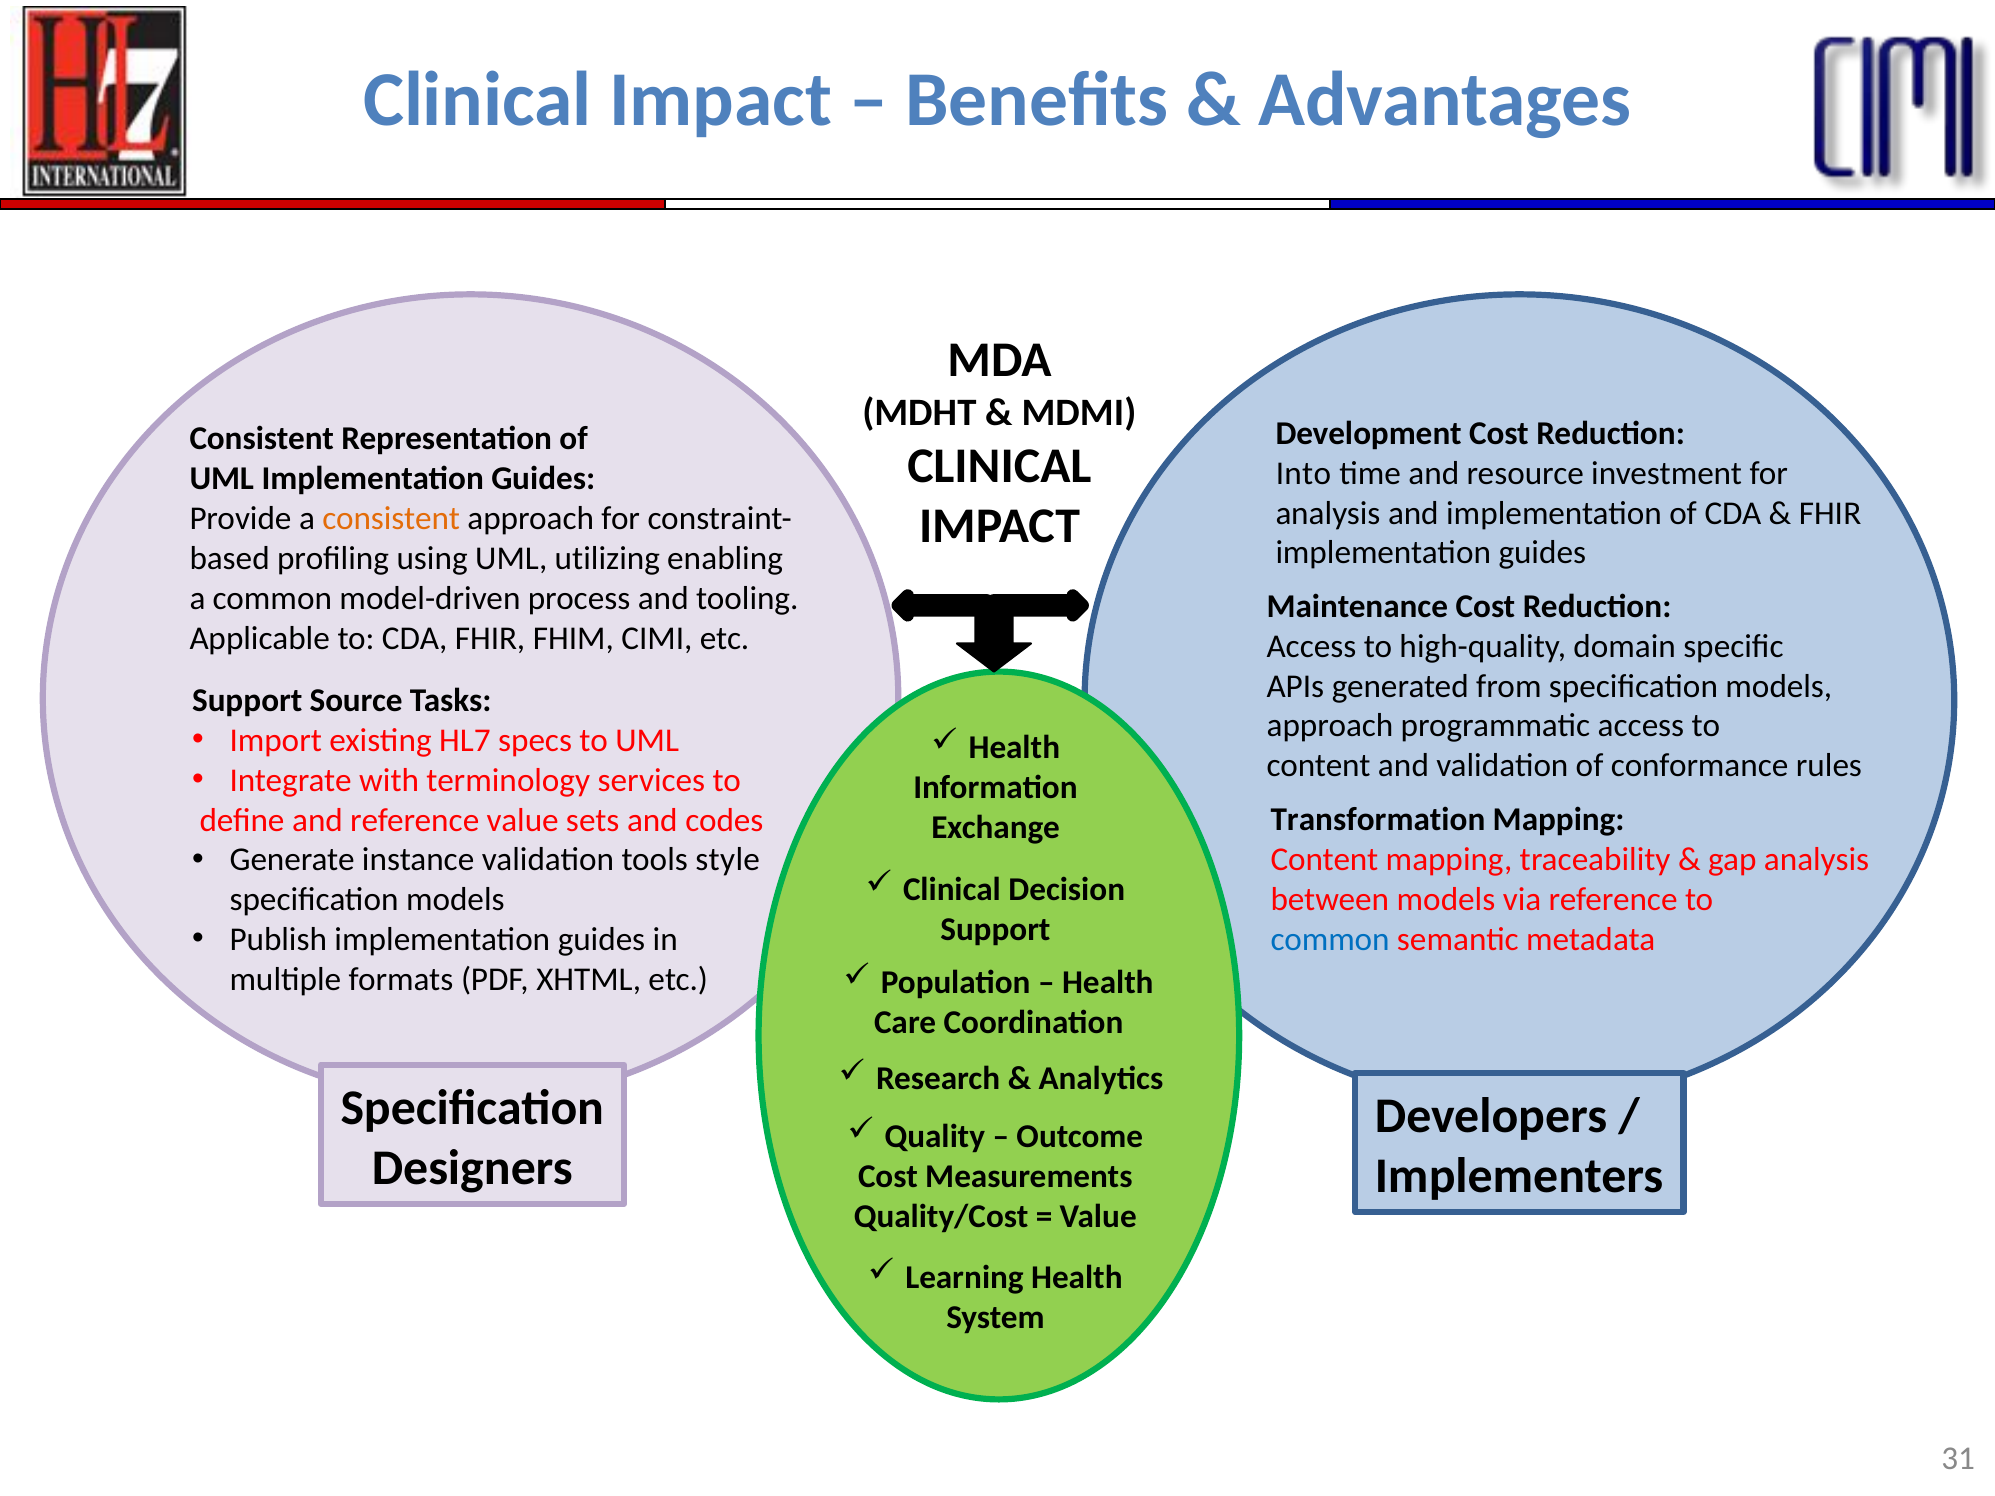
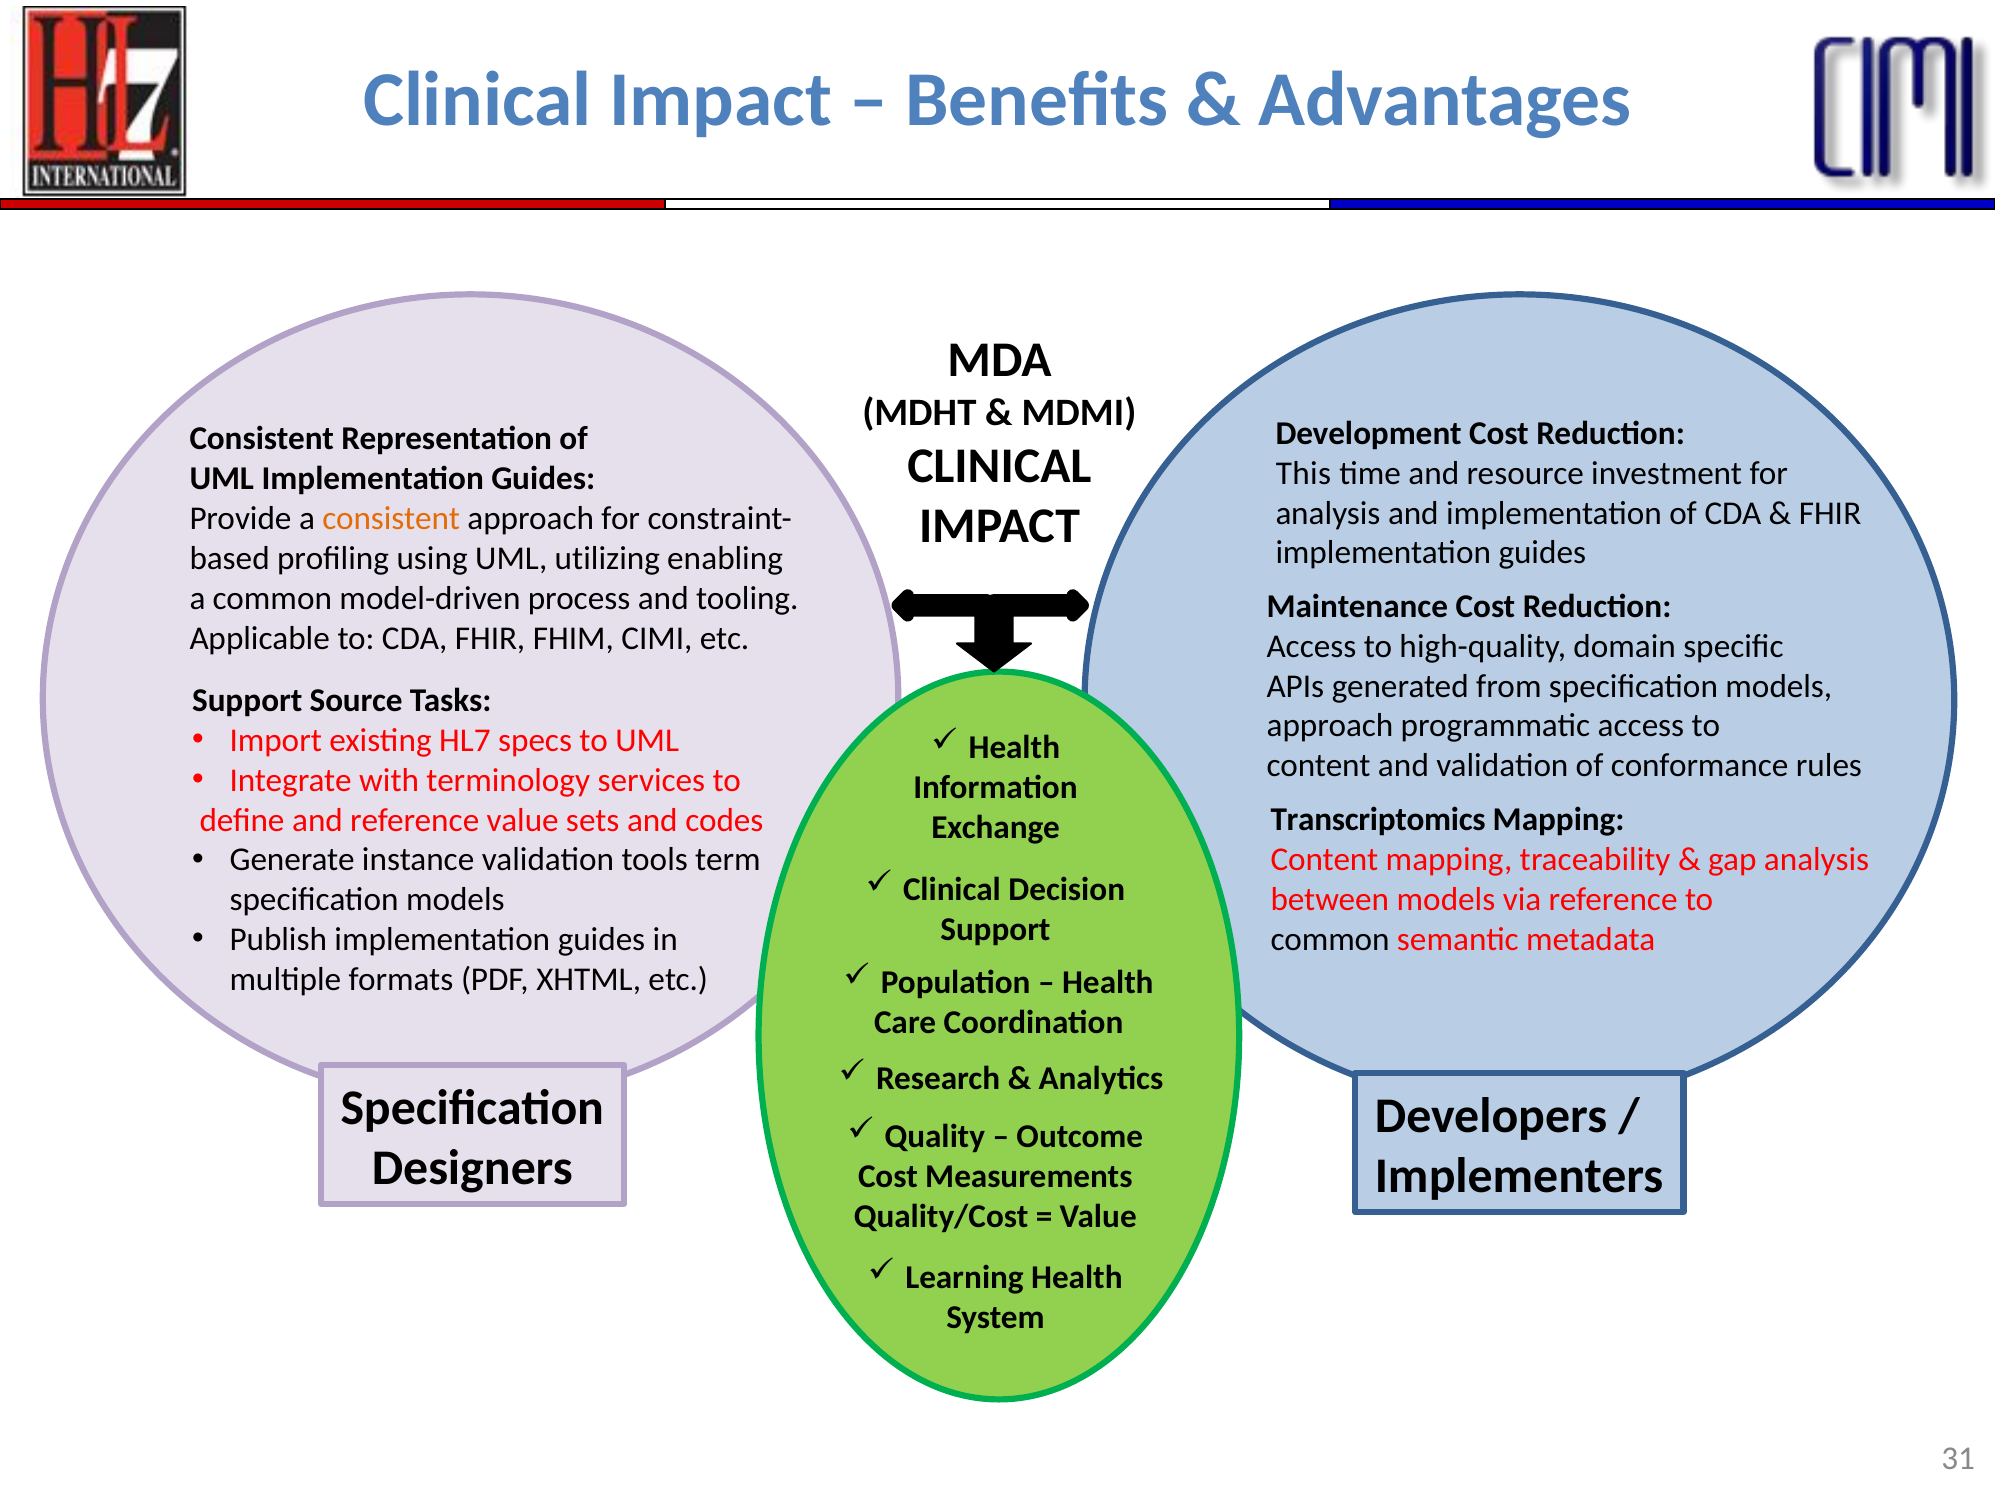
Into: Into -> This
Transformation: Transformation -> Transcriptomics
style: style -> term
common at (1330, 940) colour: blue -> black
